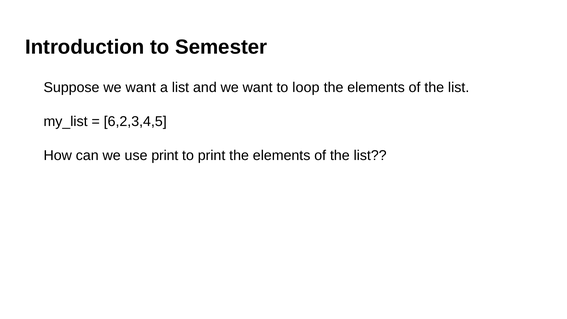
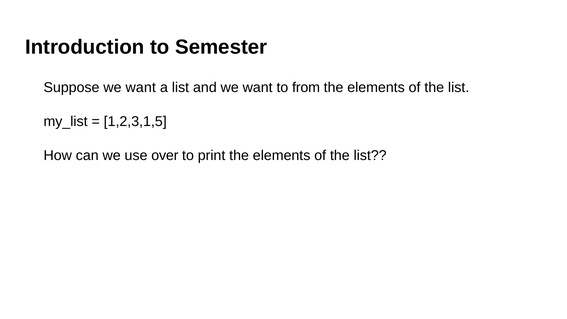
loop: loop -> from
6,2,3,4,5: 6,2,3,4,5 -> 1,2,3,1,5
use print: print -> over
